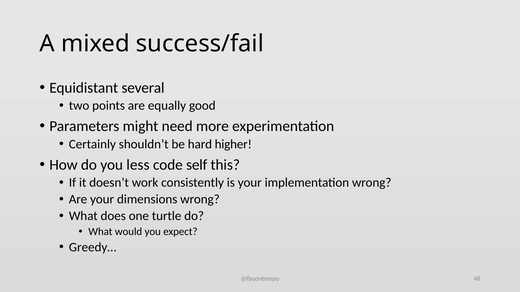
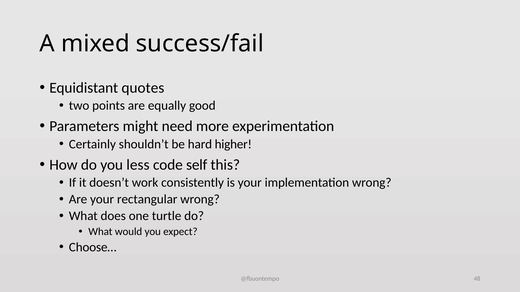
several: several -> quotes
dimensions: dimensions -> rectangular
Greedy…: Greedy… -> Choose…
